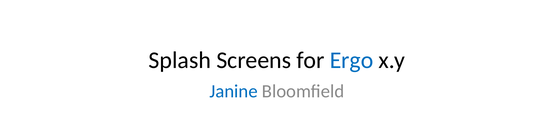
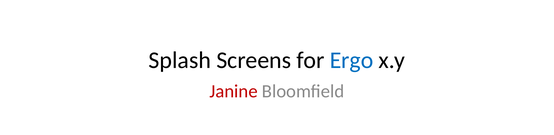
Janine colour: blue -> red
